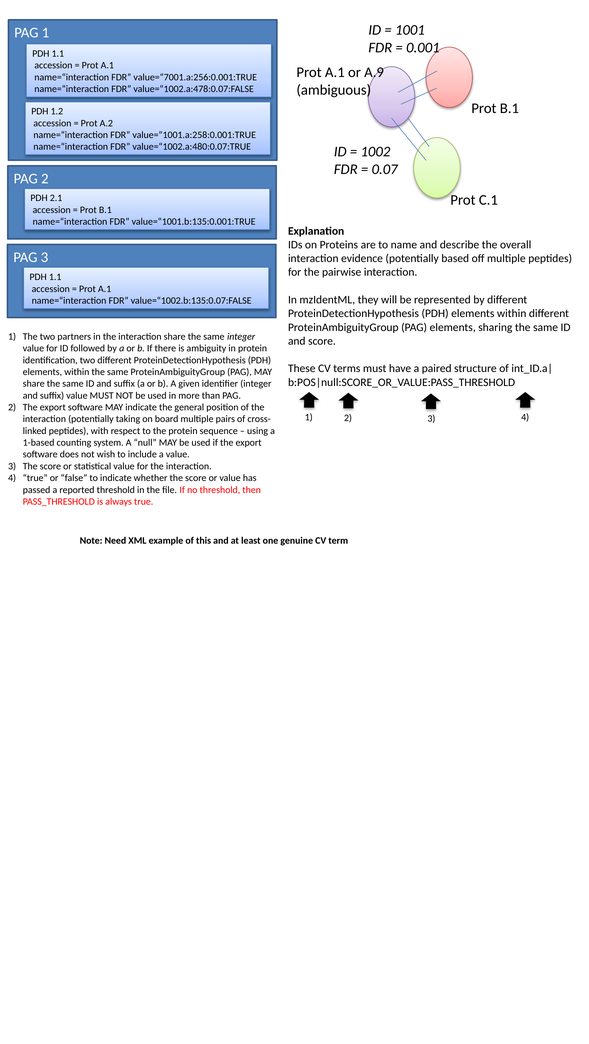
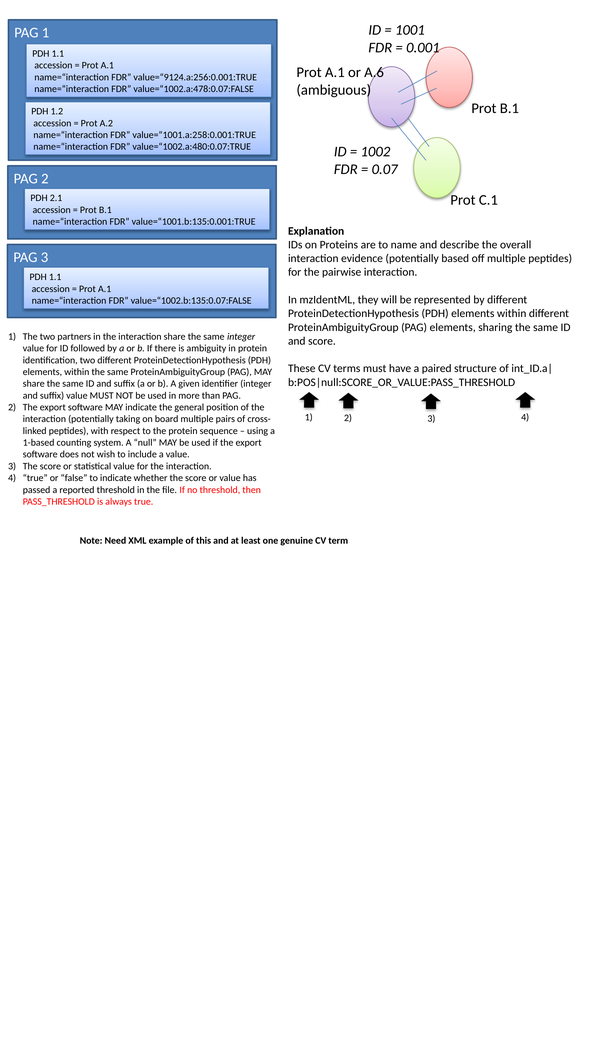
A.9: A.9 -> A.6
value=“7001.a:256:0.001:TRUE: value=“7001.a:256:0.001:TRUE -> value=“9124.a:256:0.001:TRUE
